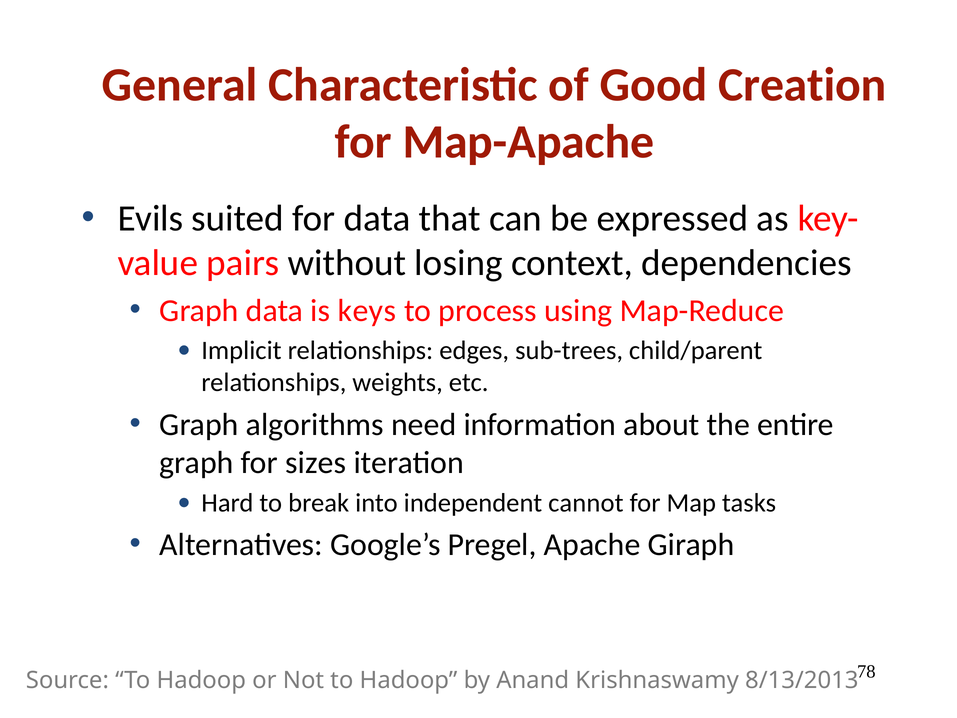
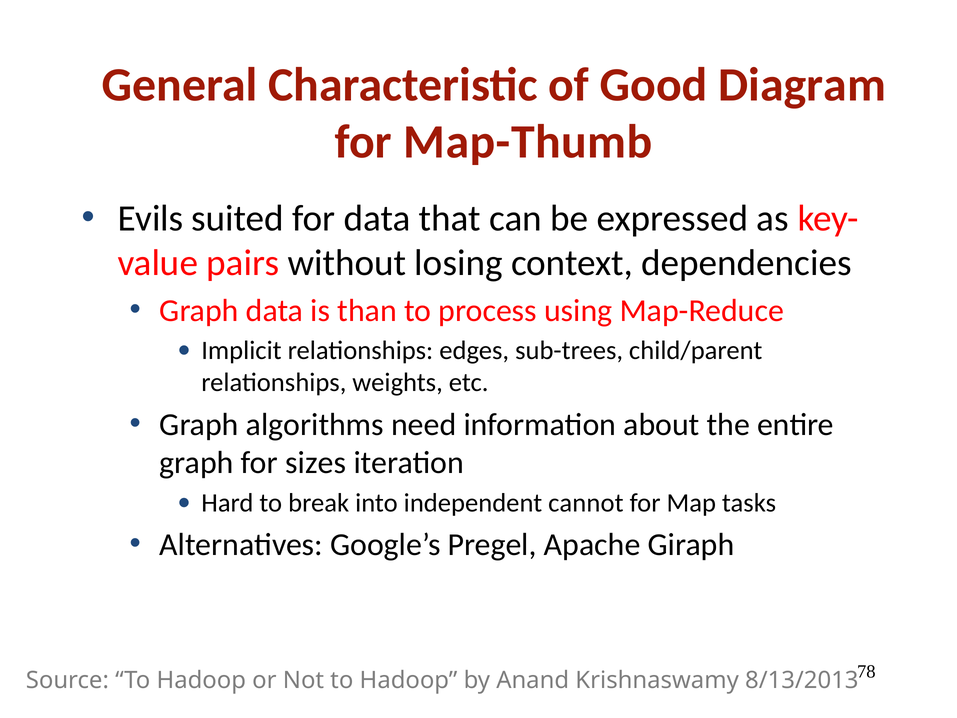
Creation: Creation -> Diagram
Map-Apache: Map-Apache -> Map-Thumb
keys: keys -> than
